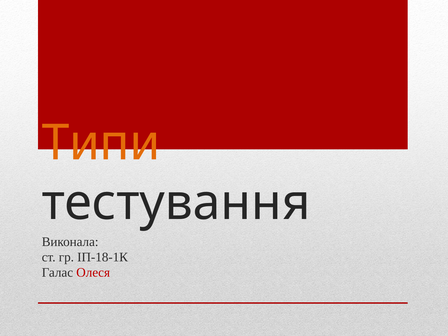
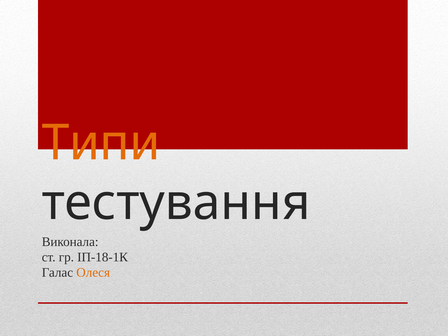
Олеся colour: red -> orange
